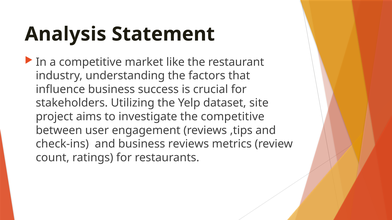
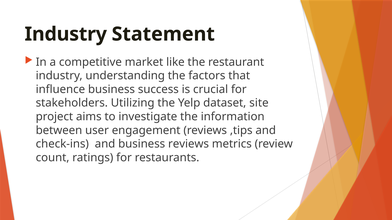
Analysis at (66, 34): Analysis -> Industry
the competitive: competitive -> information
